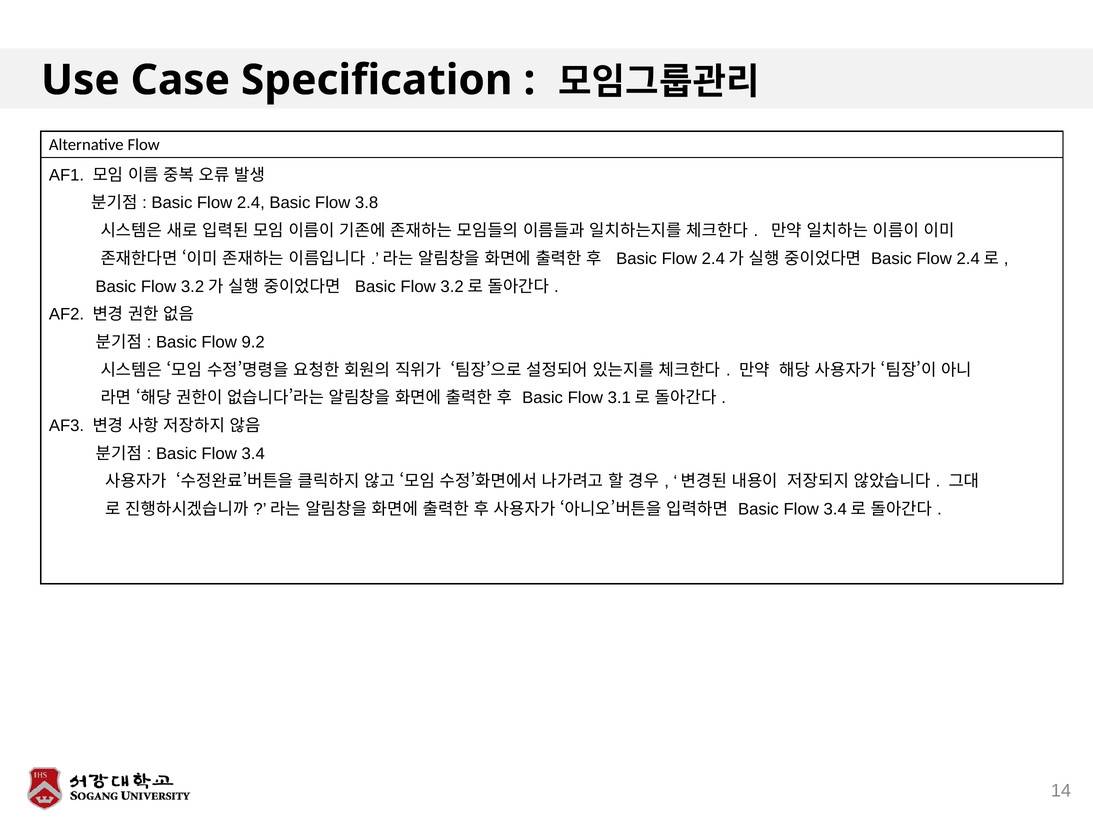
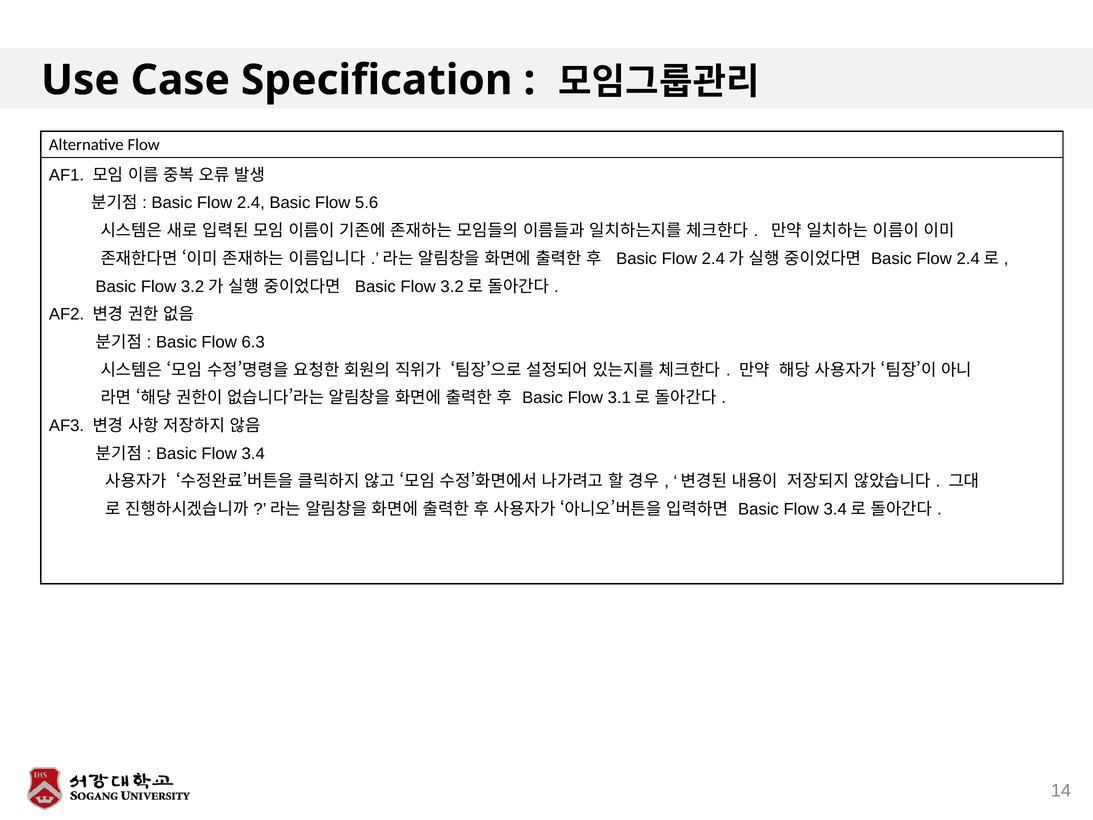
3.8: 3.8 -> 5.6
9.2: 9.2 -> 6.3
